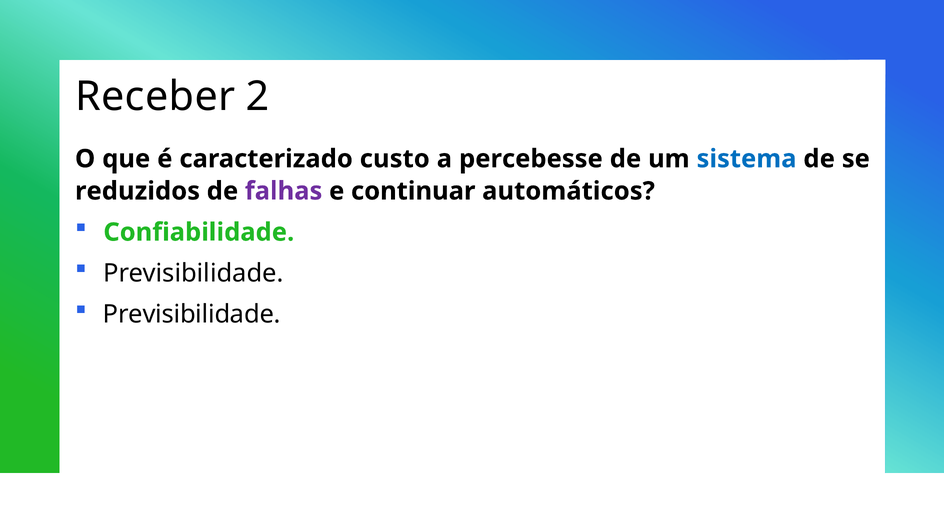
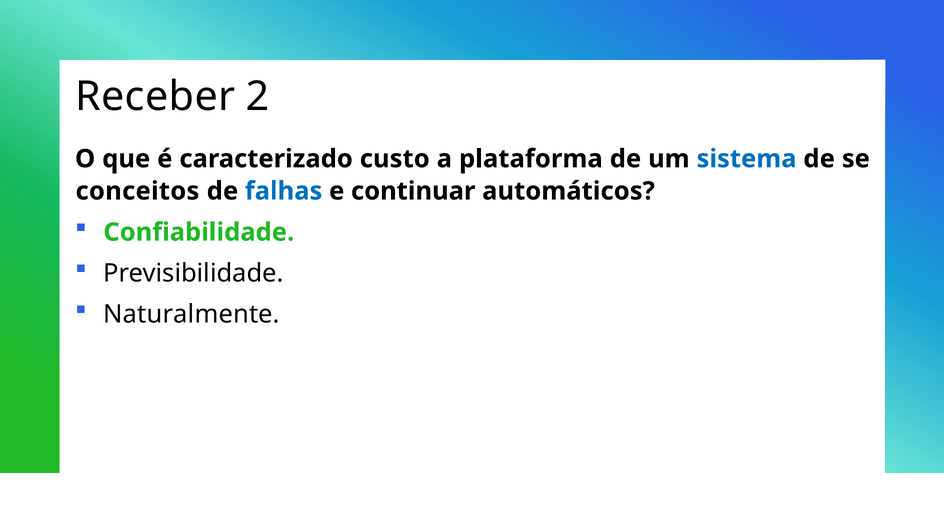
percebesse: percebesse -> plataforma
reduzidos: reduzidos -> conceitos
falhas colour: purple -> blue
Previsibilidade at (192, 315): Previsibilidade -> Naturalmente
